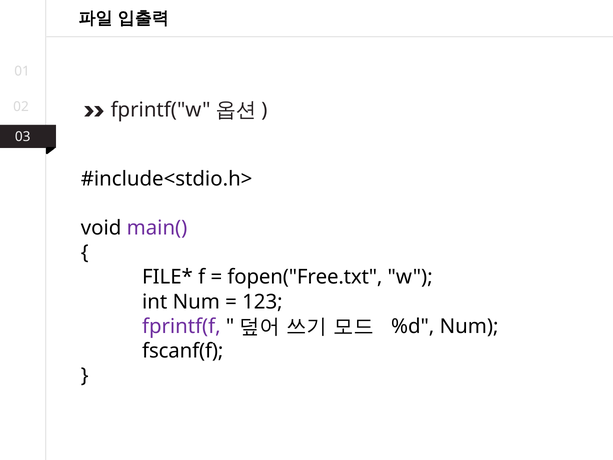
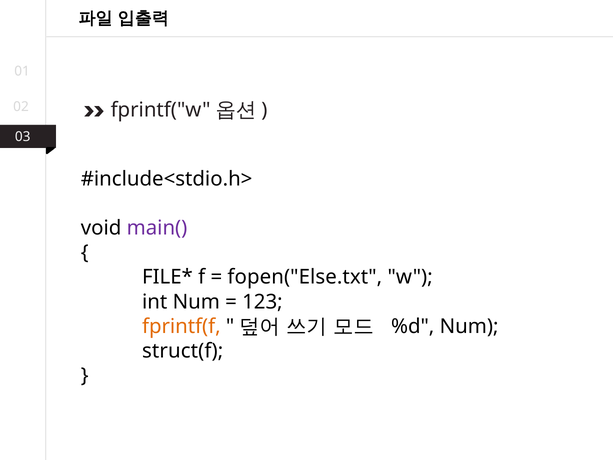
fopen("Free.txt: fopen("Free.txt -> fopen("Else.txt
fprintf(f colour: purple -> orange
fscanf(f: fscanf(f -> struct(f
